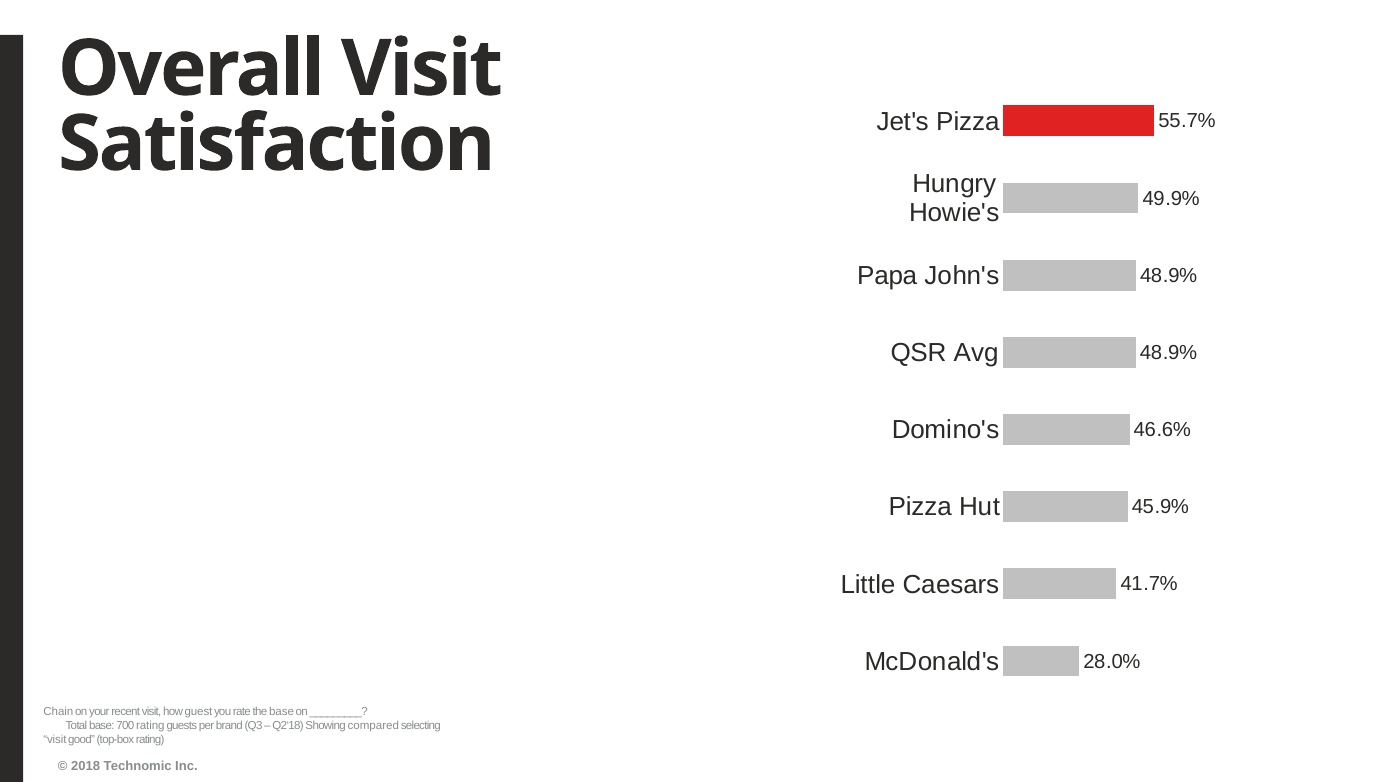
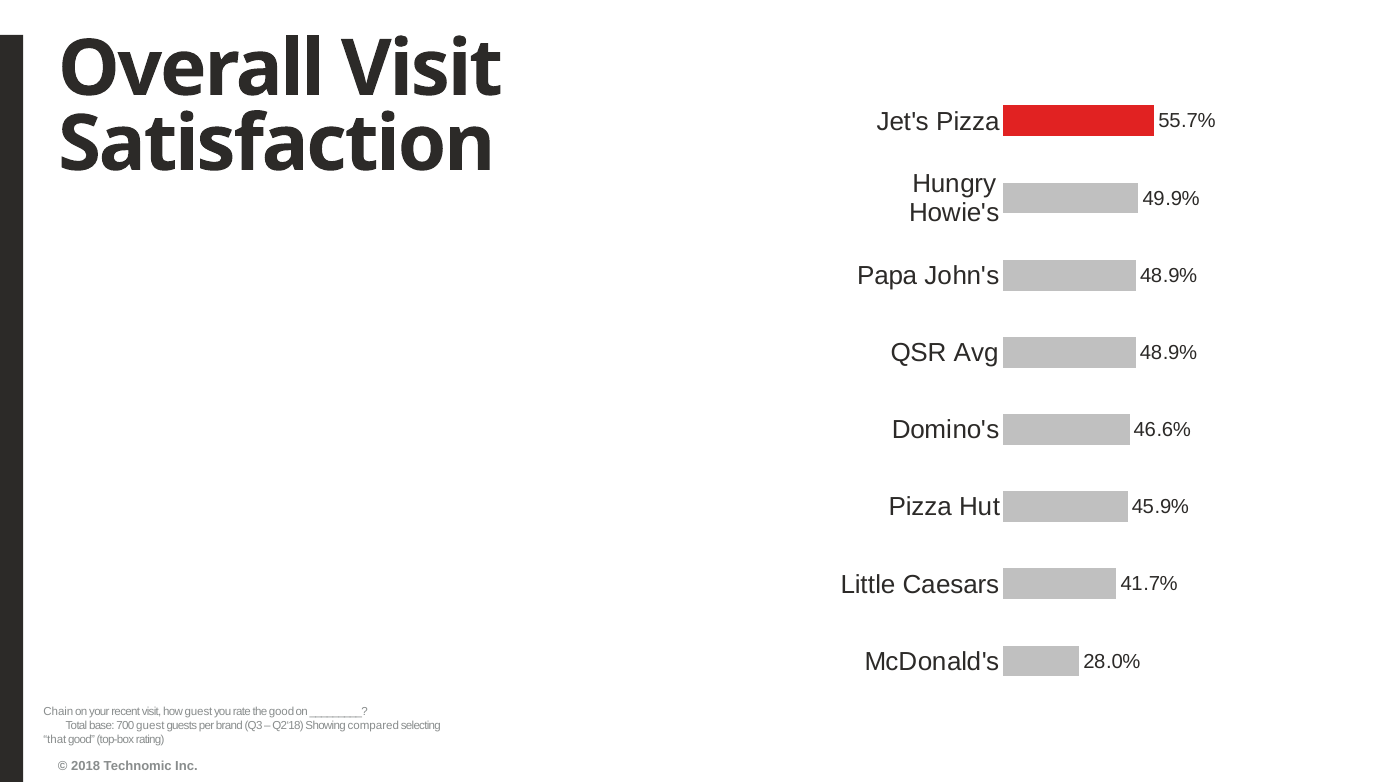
the base: base -> good
700 rating: rating -> guest
visit at (55, 740): visit -> that
